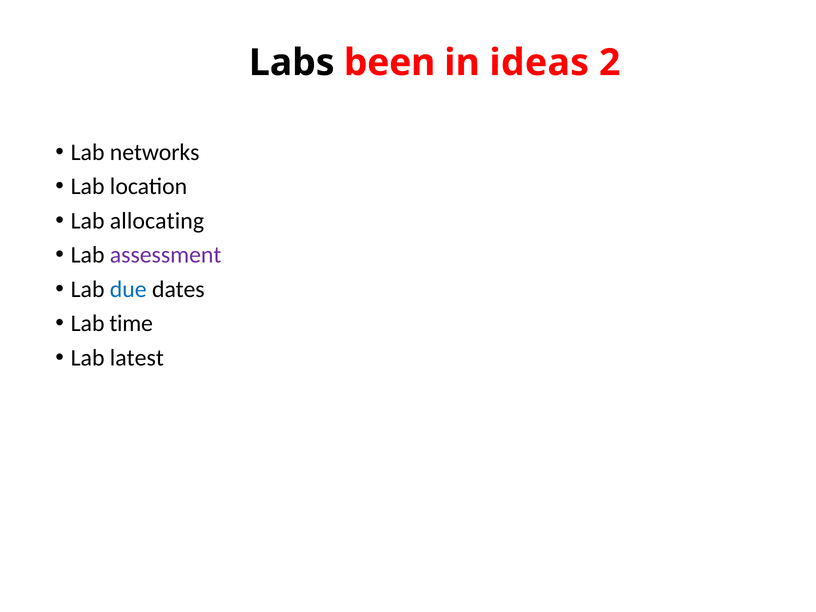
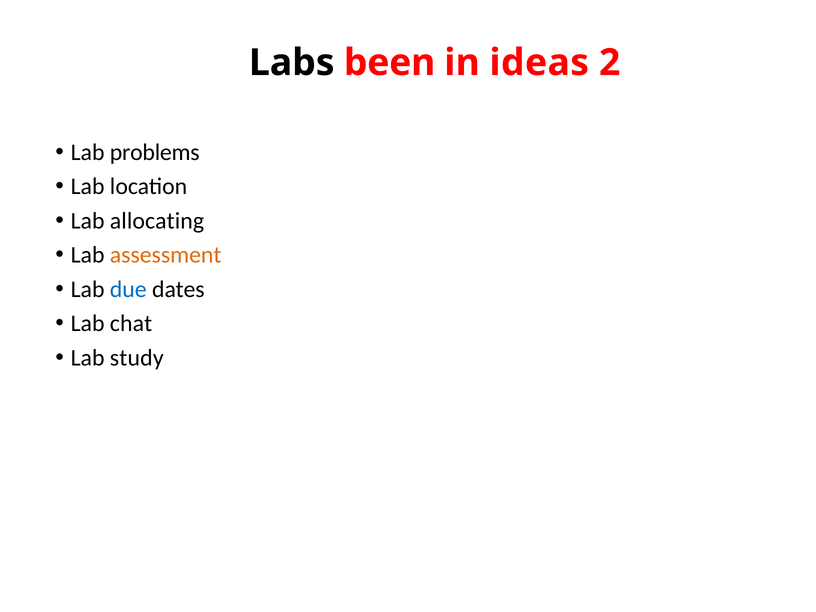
networks: networks -> problems
assessment colour: purple -> orange
time: time -> chat
latest: latest -> study
